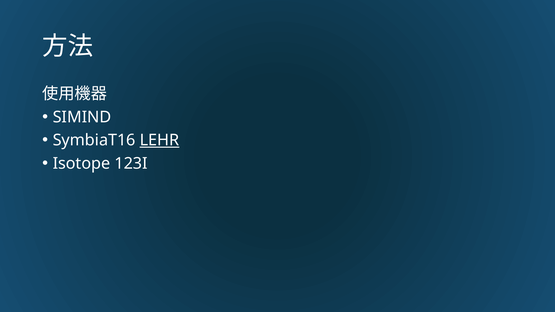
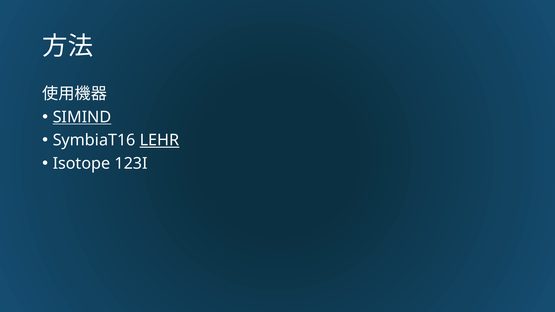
SIMIND underline: none -> present
